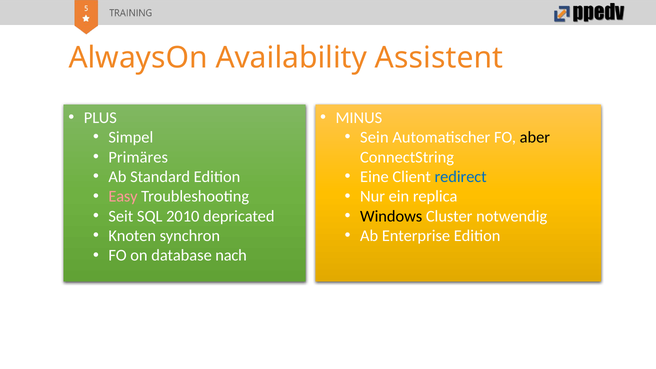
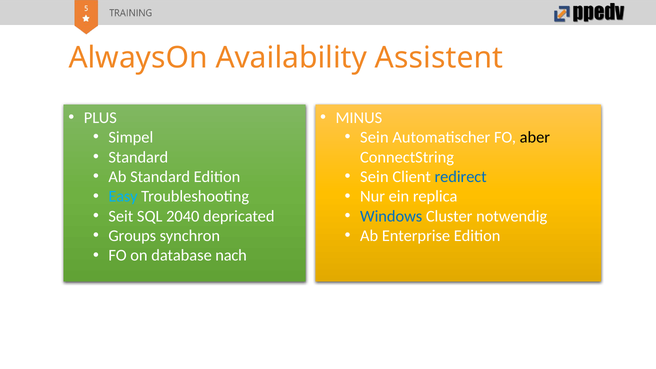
Primäres at (138, 157): Primäres -> Standard
Eine at (374, 177): Eine -> Sein
Easy colour: pink -> light blue
2010: 2010 -> 2040
Windows colour: black -> blue
Knoten: Knoten -> Groups
